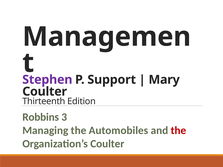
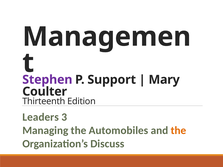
Robbins: Robbins -> Leaders
the at (178, 131) colour: red -> orange
Organization’s Coulter: Coulter -> Discuss
